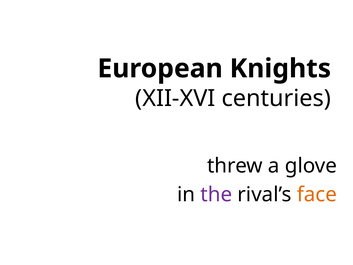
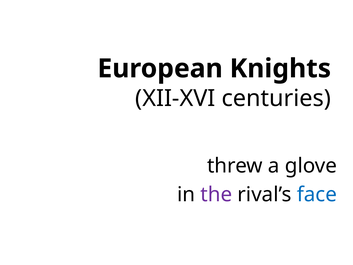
face colour: orange -> blue
